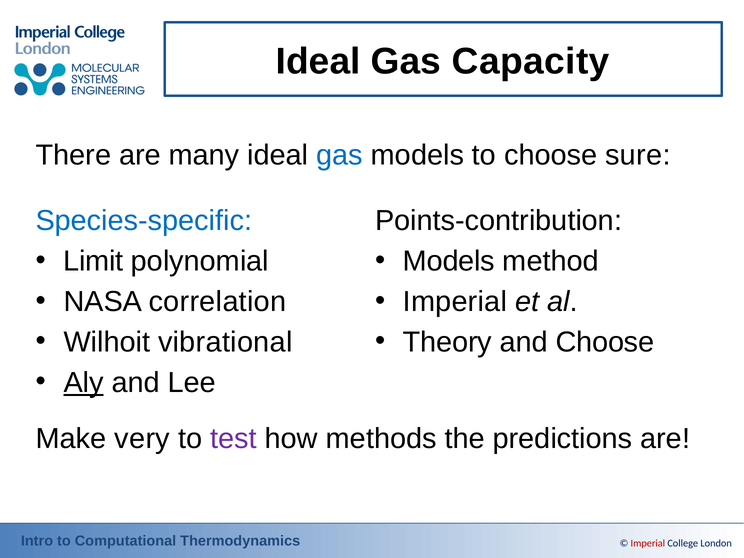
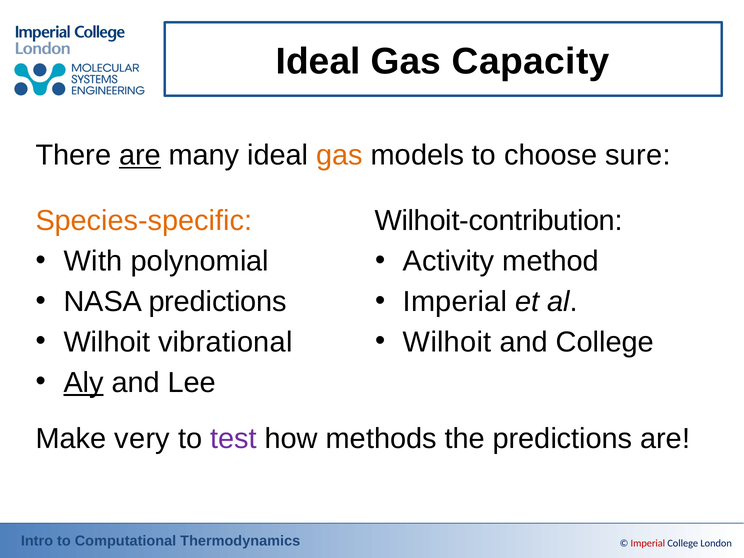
are at (140, 155) underline: none -> present
gas at (340, 155) colour: blue -> orange
Species-specific colour: blue -> orange
Points-contribution: Points-contribution -> Wilhoit-contribution
Limit: Limit -> With
Models at (449, 261): Models -> Activity
NASA correlation: correlation -> predictions
Theory at (447, 342): Theory -> Wilhoit
and Choose: Choose -> College
